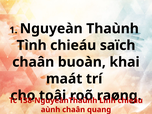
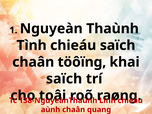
buoàn: buoàn -> töôïng
maát at (64, 79): maát -> saïch
